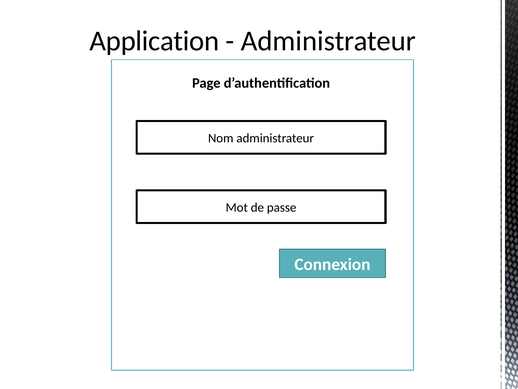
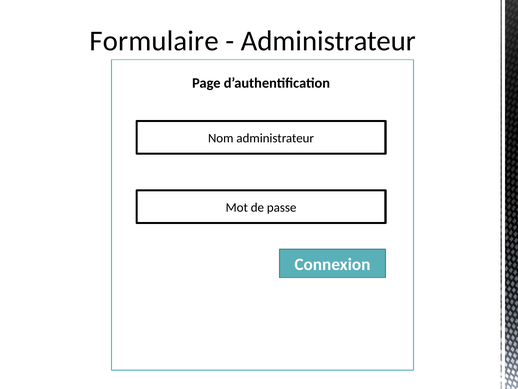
Application: Application -> Formulaire
